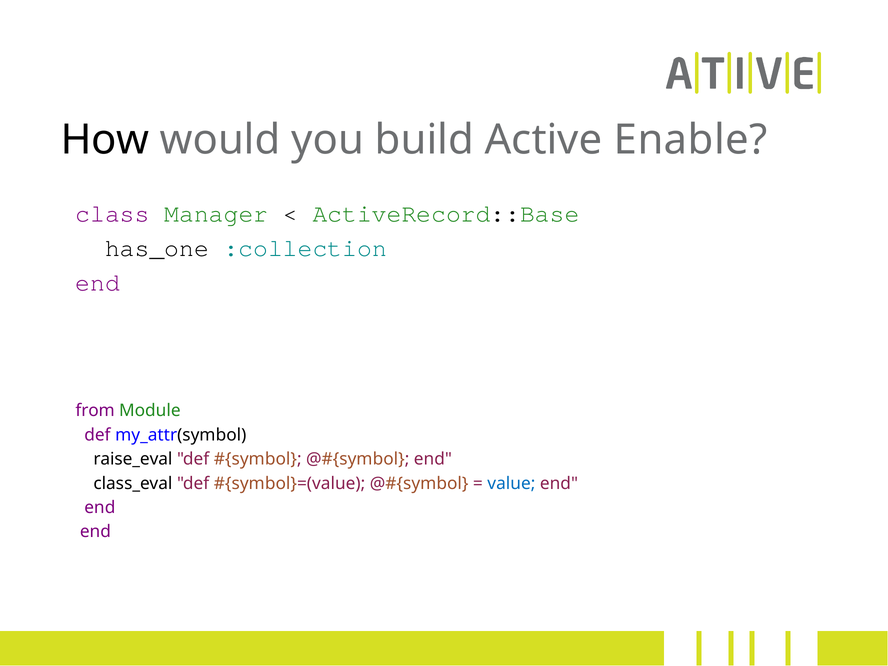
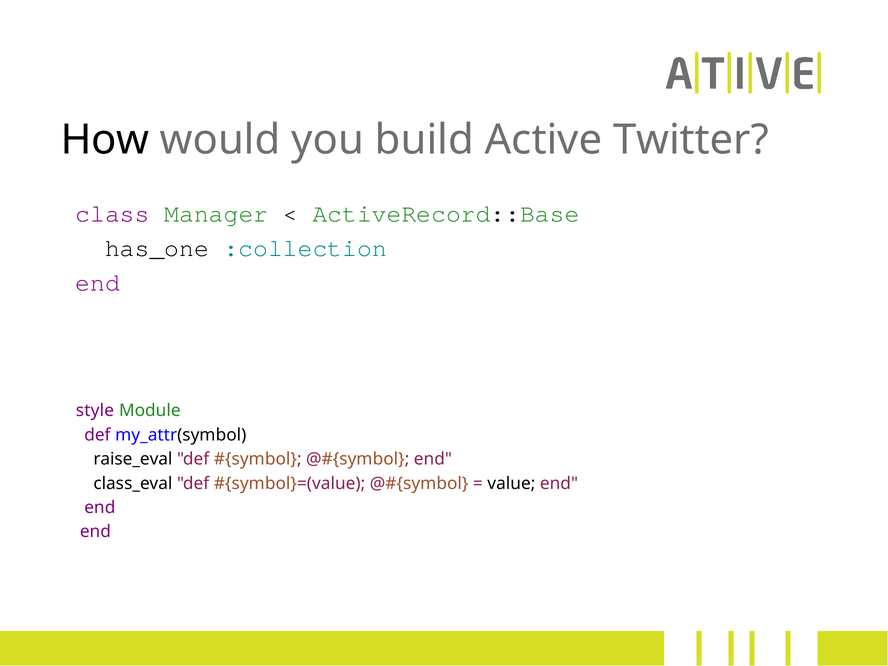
Enable: Enable -> Twitter
from: from -> style
value colour: blue -> black
